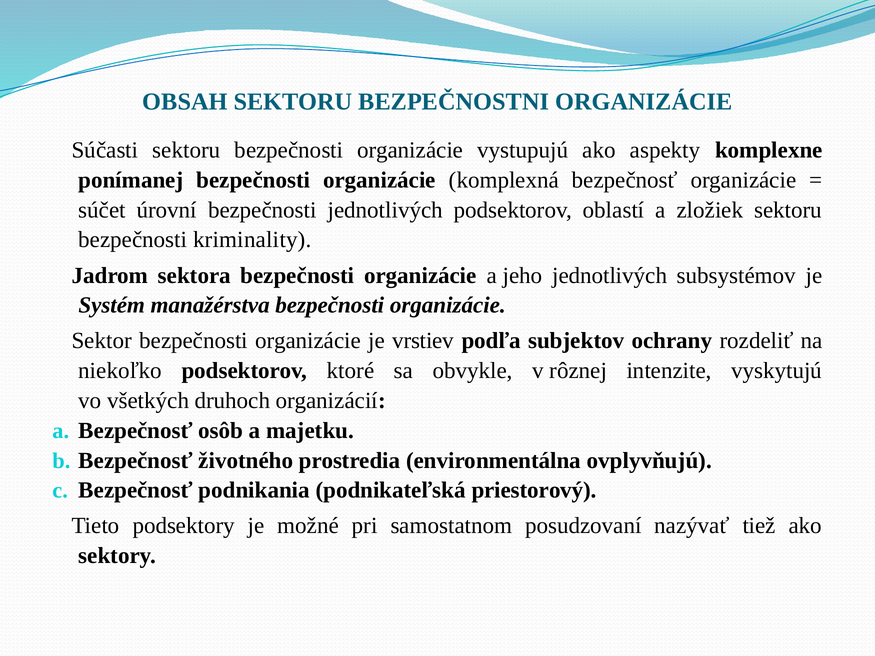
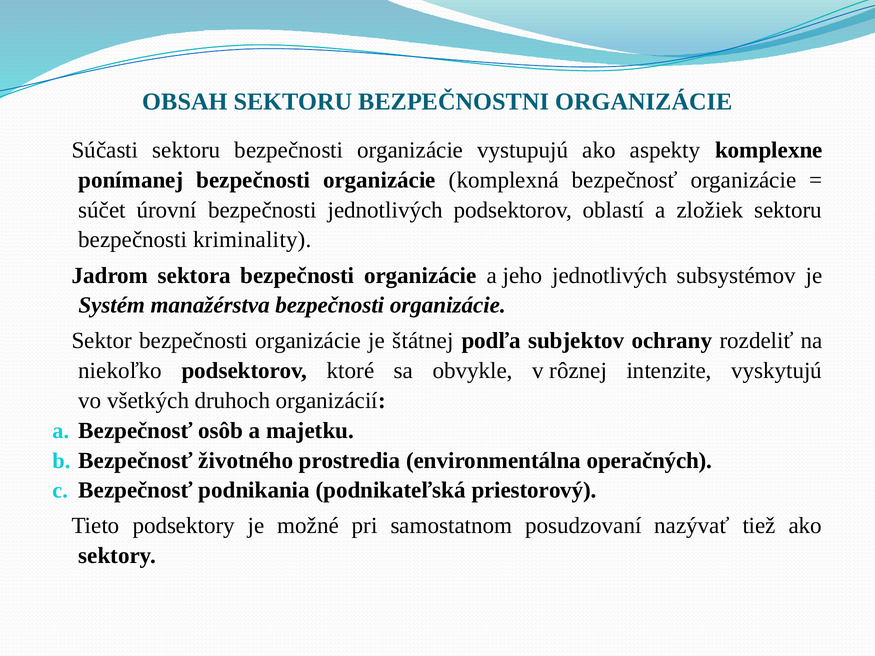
vrstiev: vrstiev -> štátnej
ovplyvňujú: ovplyvňujú -> operačných
